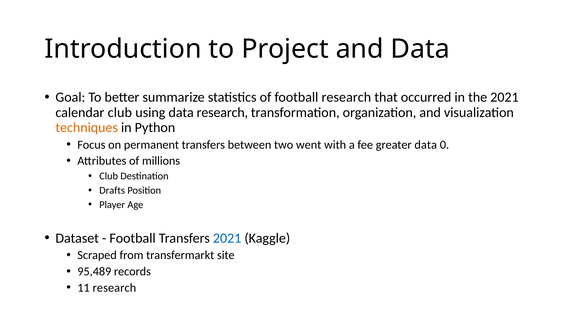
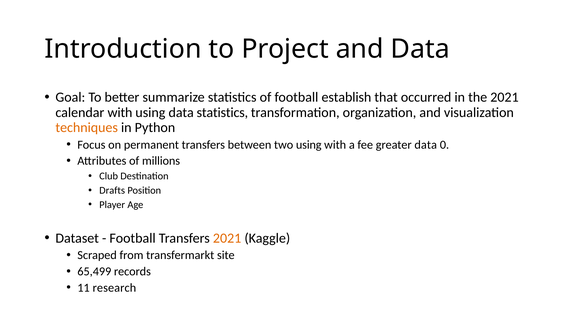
football research: research -> establish
calendar club: club -> with
data research: research -> statistics
two went: went -> using
2021 at (227, 238) colour: blue -> orange
95,489: 95,489 -> 65,499
